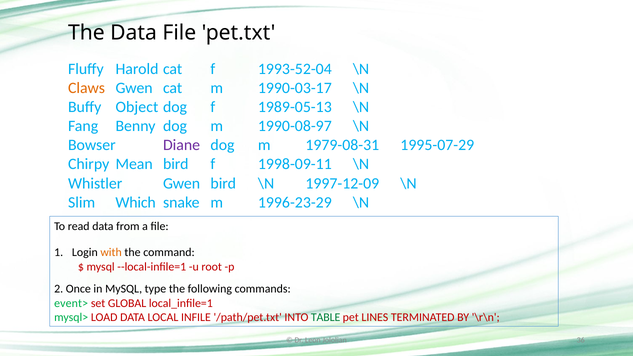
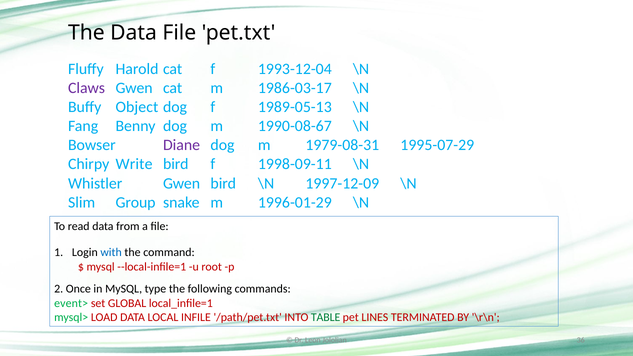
1993-52-04: 1993-52-04 -> 1993-12-04
Claws colour: orange -> purple
1990-03-17: 1990-03-17 -> 1986-03-17
1990-08-97: 1990-08-97 -> 1990-08-67
Mean: Mean -> Write
Which: Which -> Group
1996-23-29: 1996-23-29 -> 1996-01-29
with colour: orange -> blue
